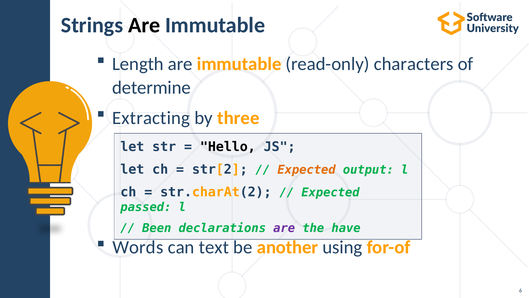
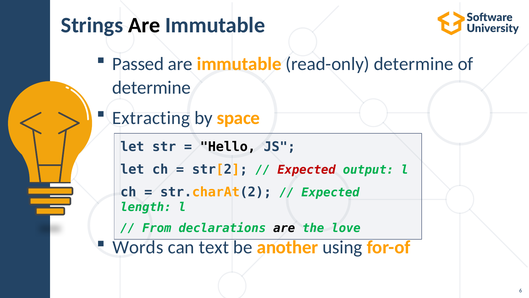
Length: Length -> Passed
read-only characters: characters -> determine
three: three -> space
Expected at (307, 170) colour: orange -> red
passed: passed -> length
Been: Been -> From
are at (284, 228) colour: purple -> black
have: have -> love
